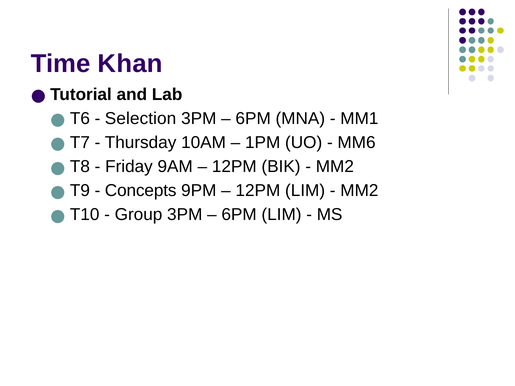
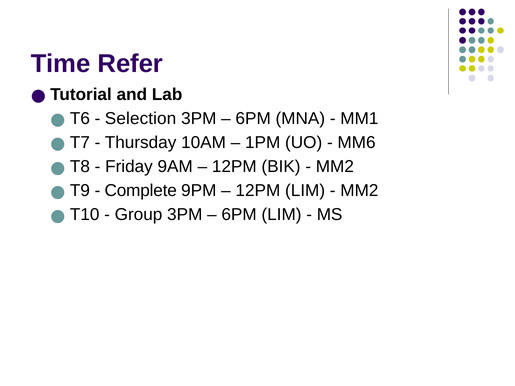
Khan: Khan -> Refer
Concepts: Concepts -> Complete
